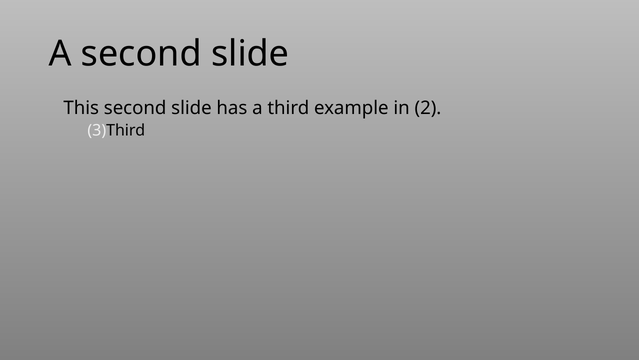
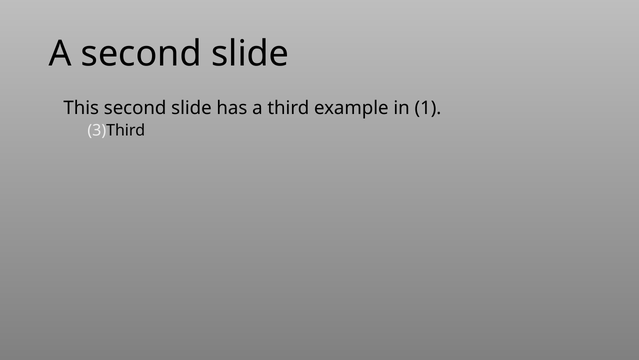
2: 2 -> 1
